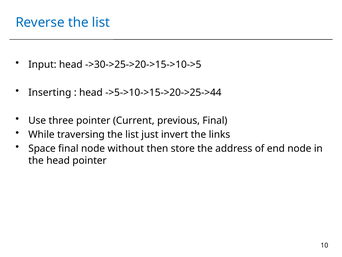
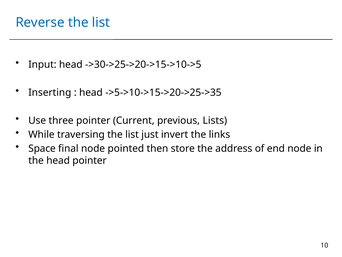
->5->10->15->20->25->44: ->5->10->15->20->25->44 -> ->5->10->15->20->25->35
previous Final: Final -> Lists
without: without -> pointed
